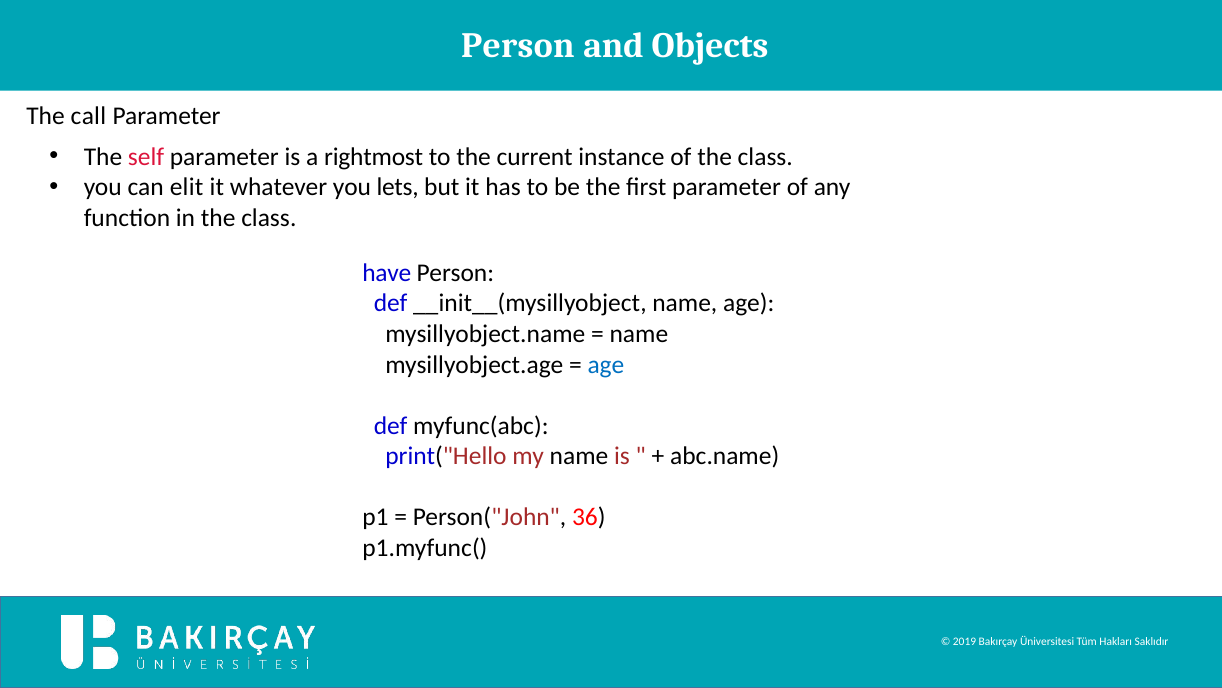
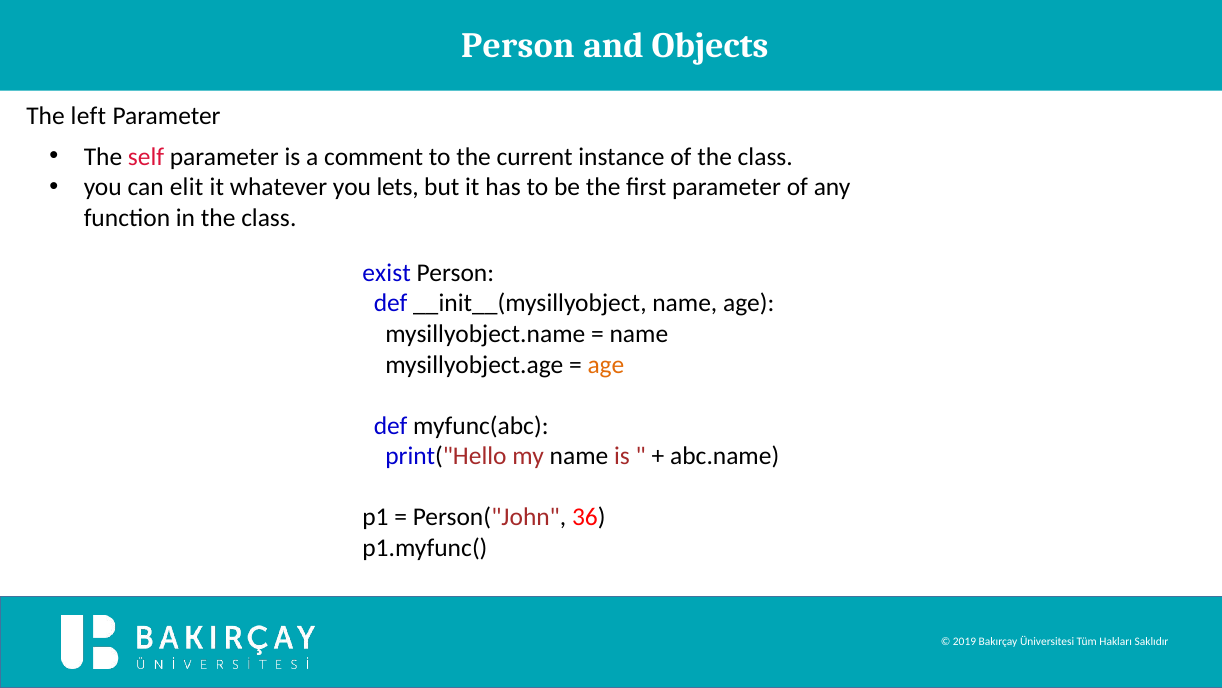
call: call -> left
rightmost: rightmost -> comment
have: have -> exist
age at (606, 364) colour: blue -> orange
